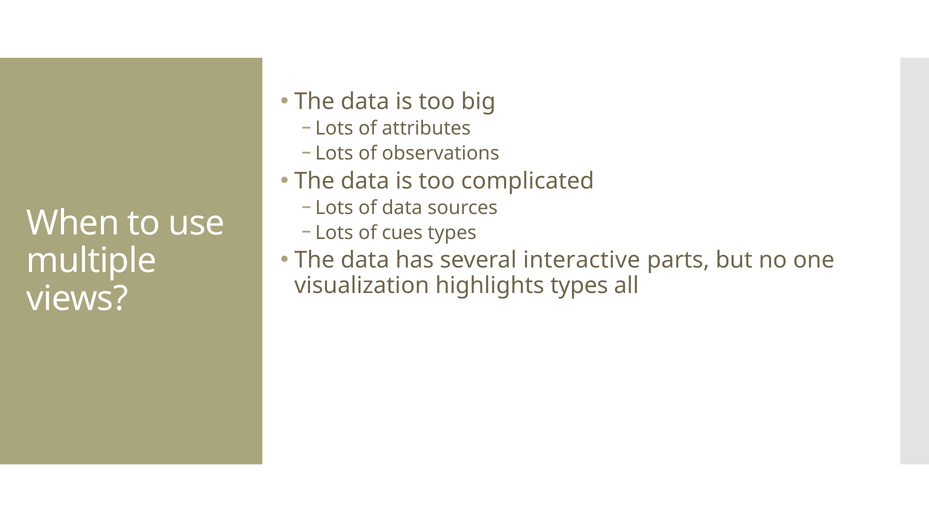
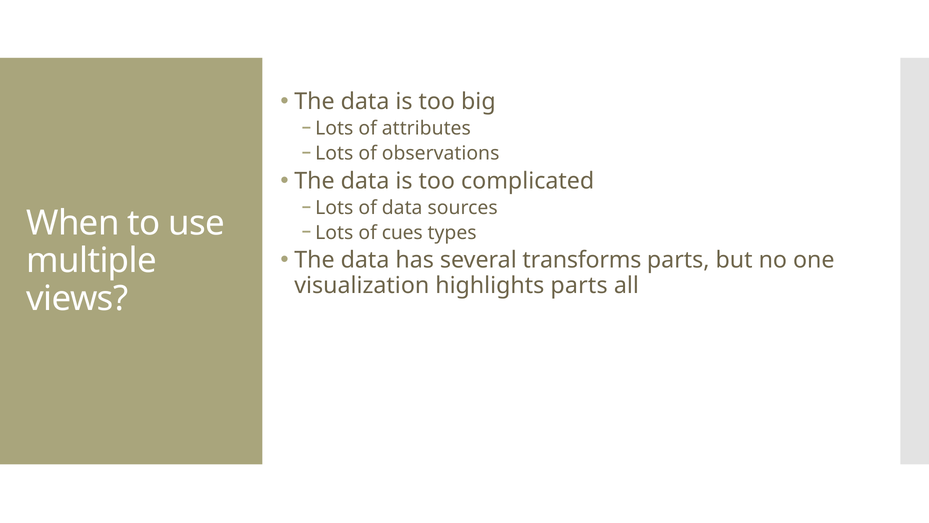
interactive: interactive -> transforms
highlights types: types -> parts
